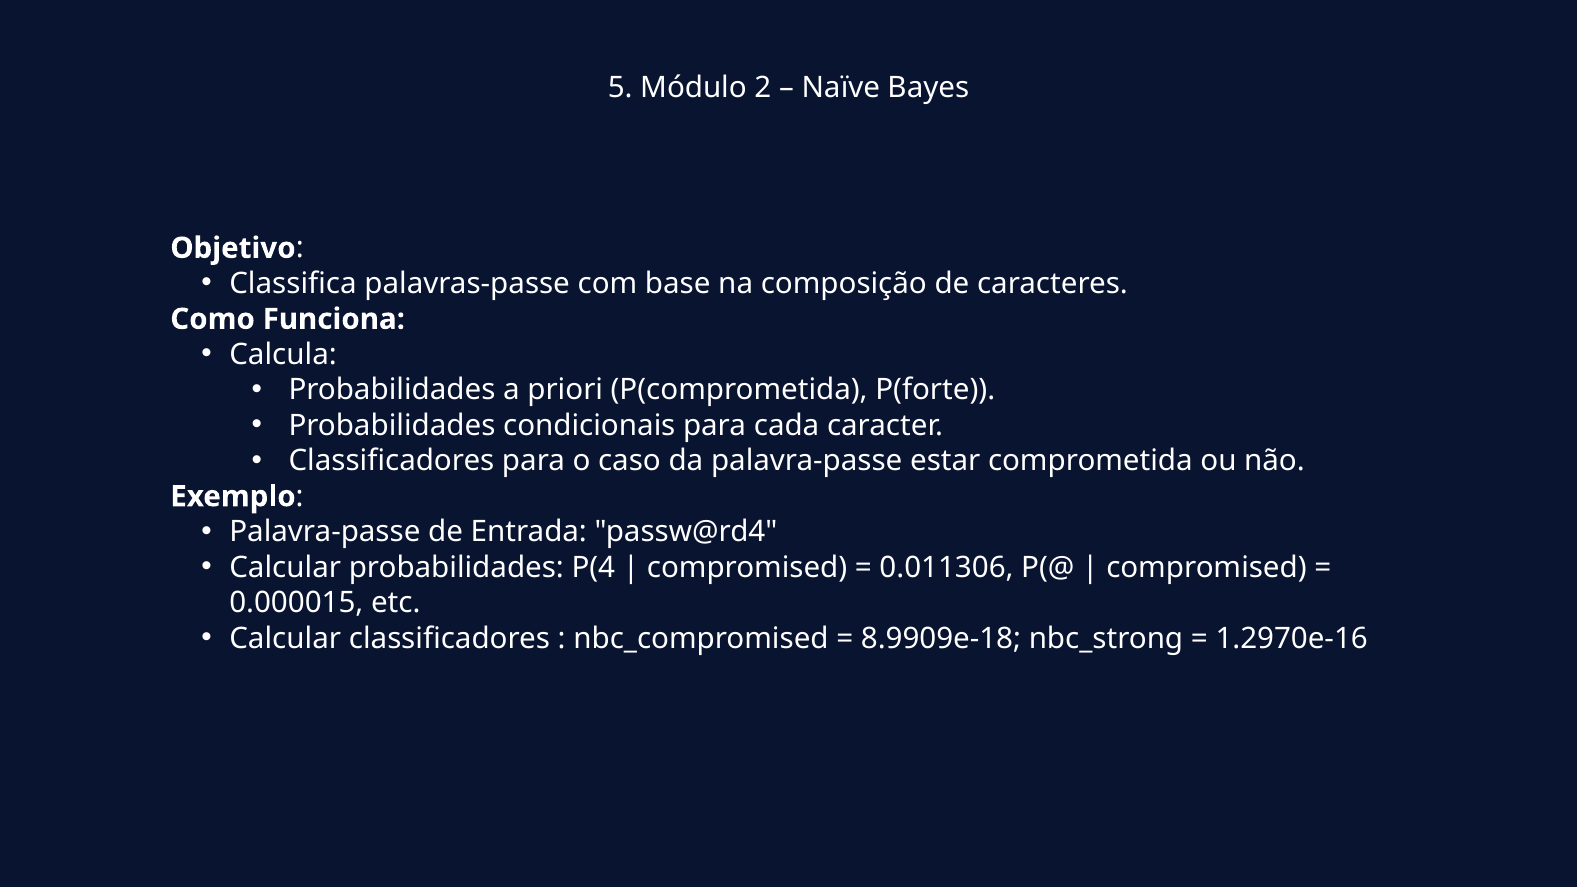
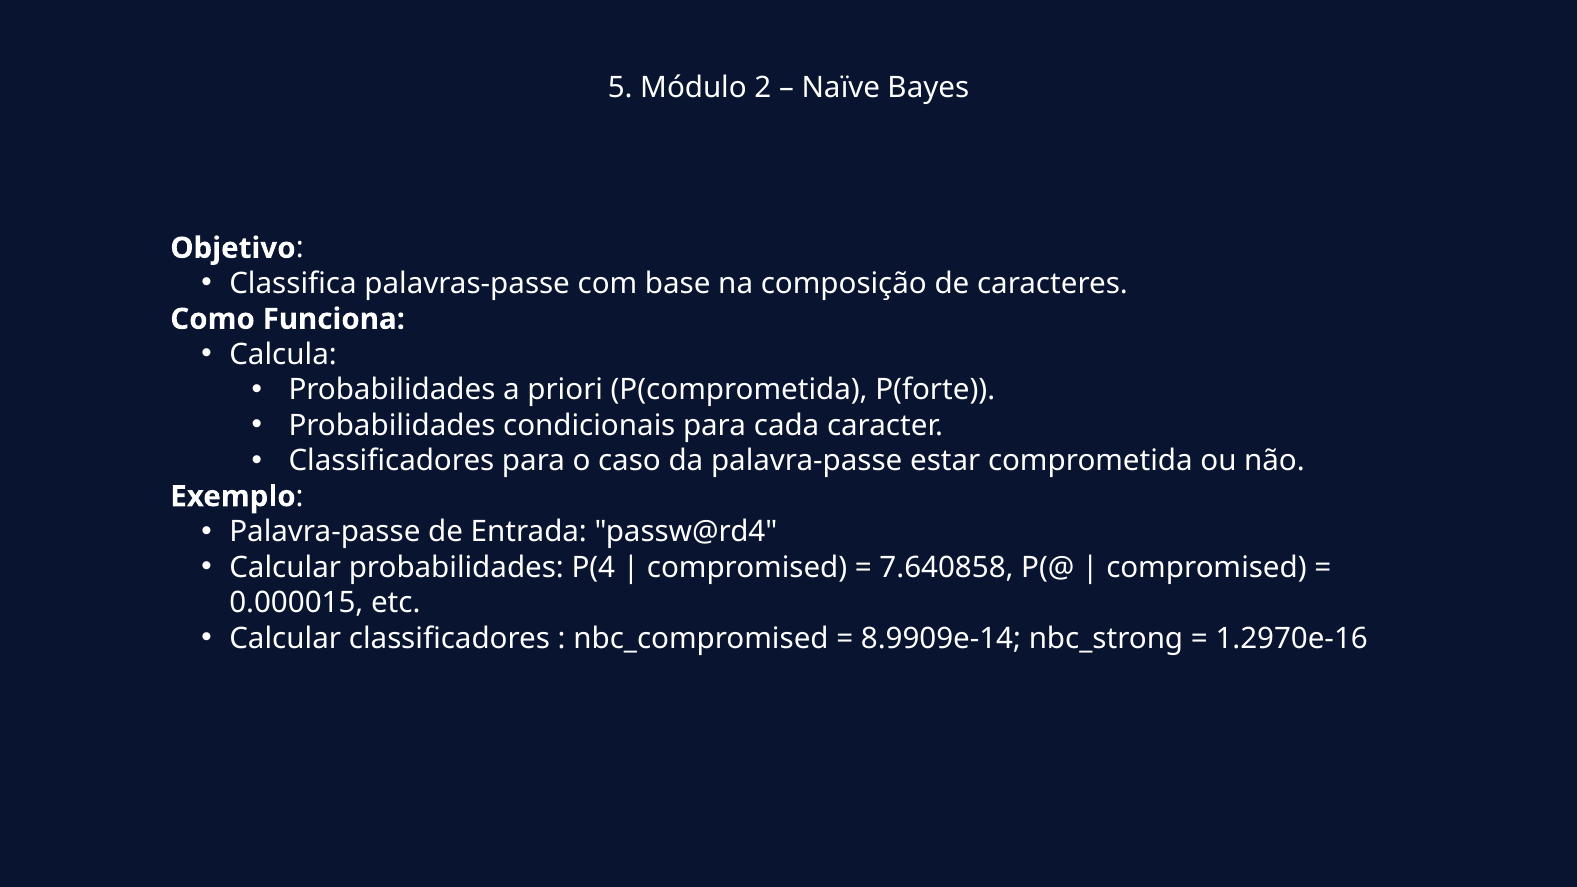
0.011306: 0.011306 -> 7.640858
8.9909e-18: 8.9909e-18 -> 8.9909e-14
